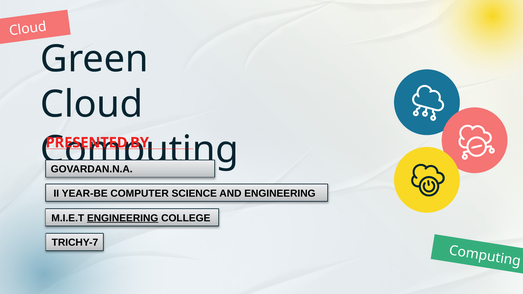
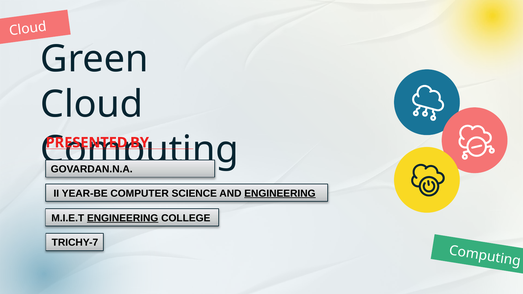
ENGINEERING at (280, 193) underline: none -> present
